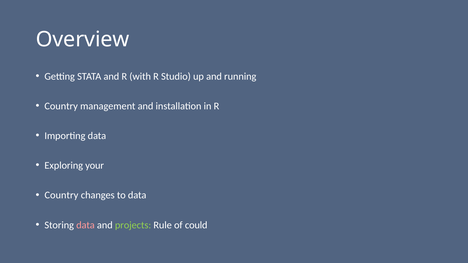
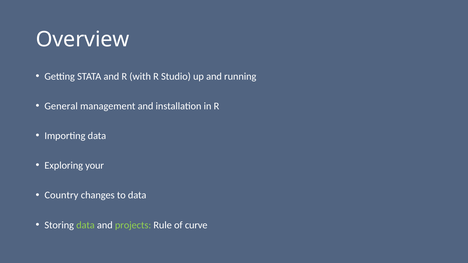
Country at (61, 106): Country -> General
data at (86, 225) colour: pink -> light green
could: could -> curve
